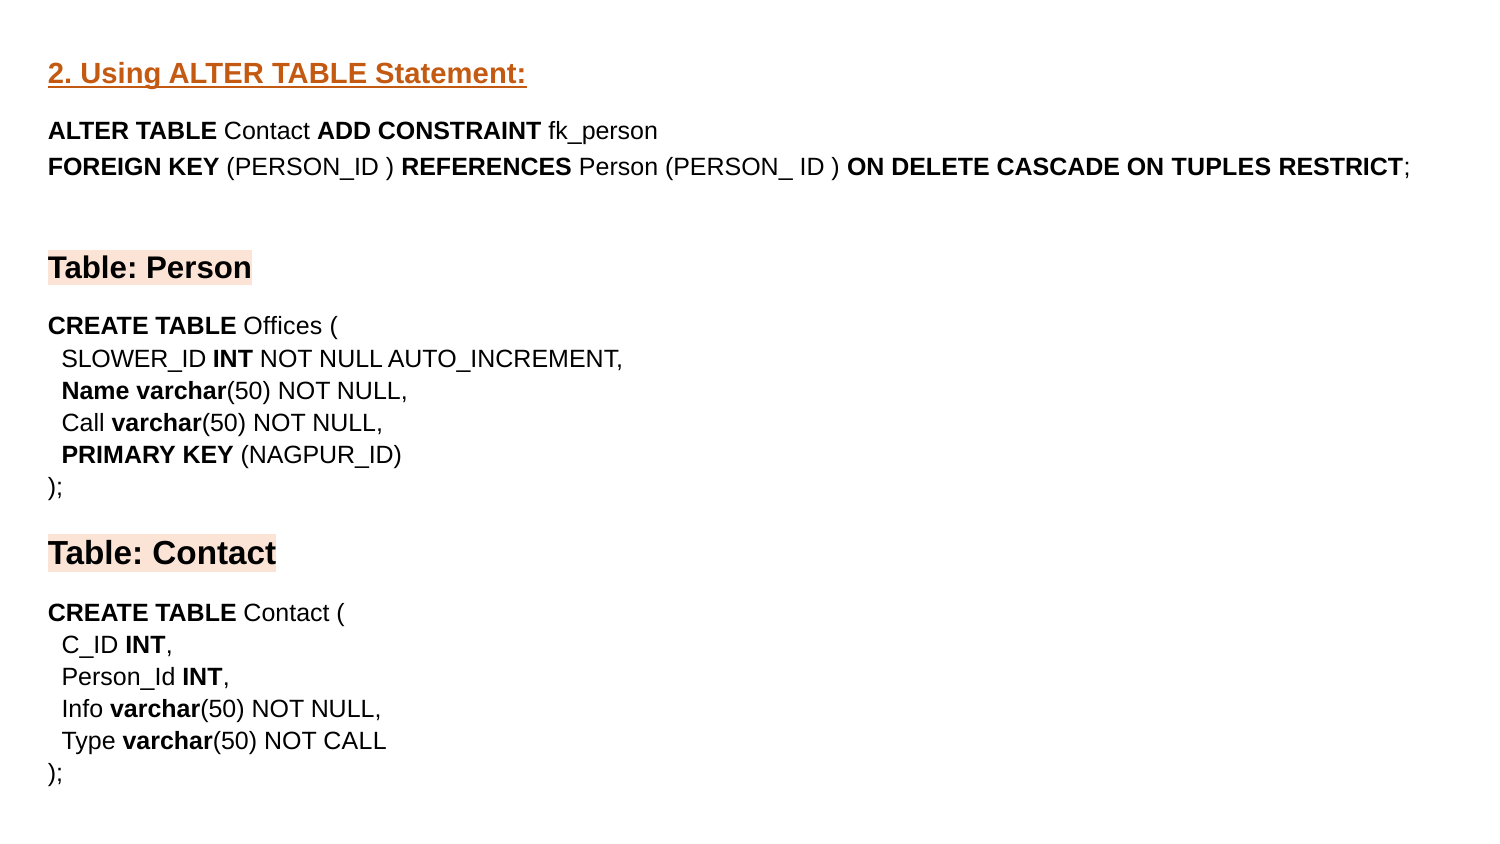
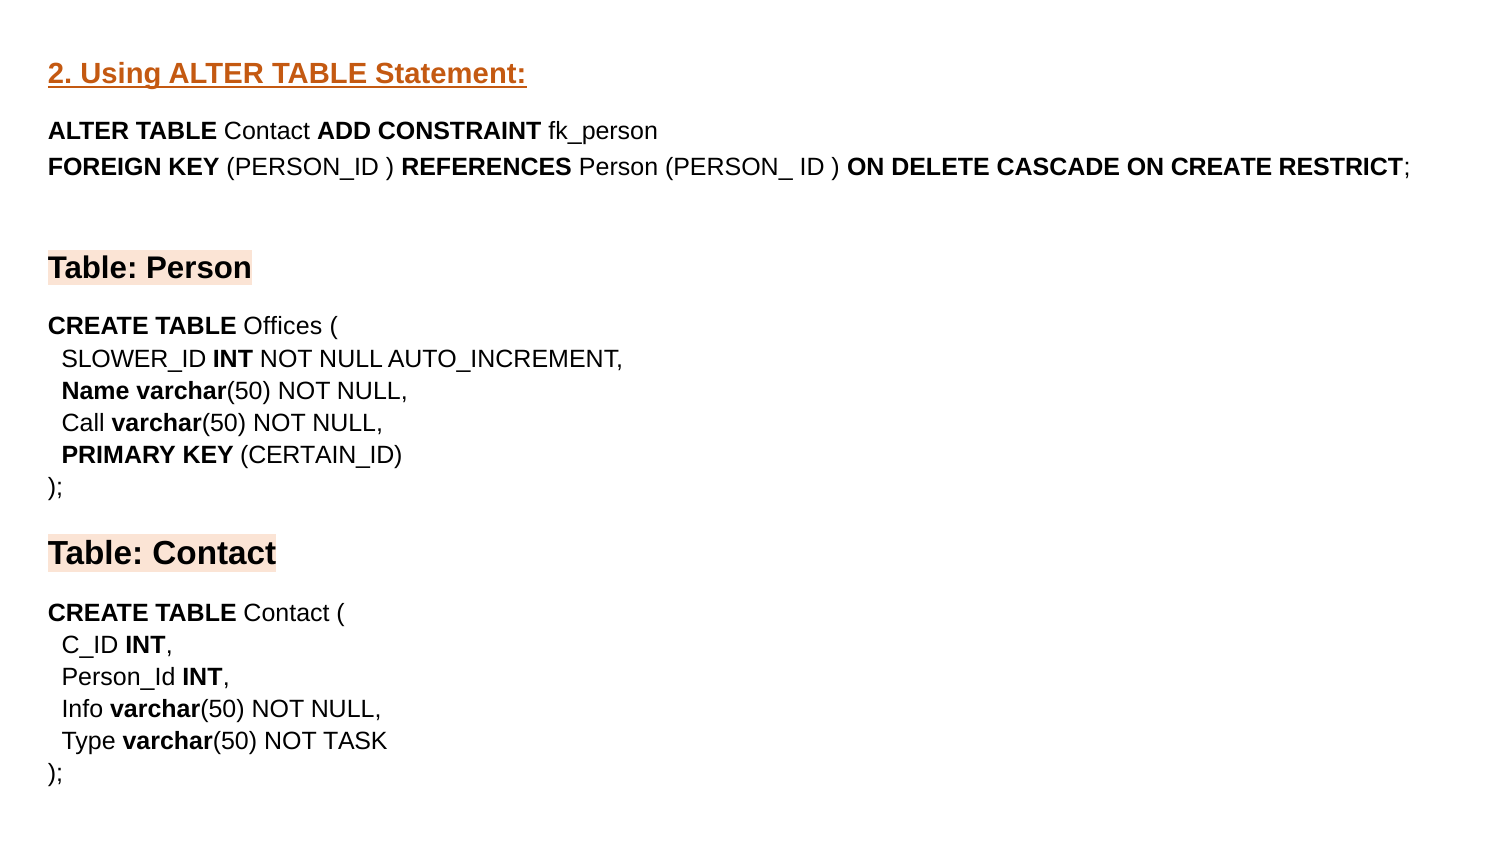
ON TUPLES: TUPLES -> CREATE
NAGPUR_ID: NAGPUR_ID -> CERTAIN_ID
NOT CALL: CALL -> TASK
